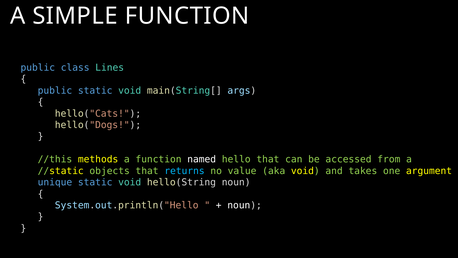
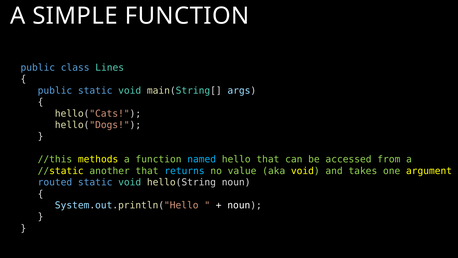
named colour: white -> light blue
objects: objects -> another
unique: unique -> routed
